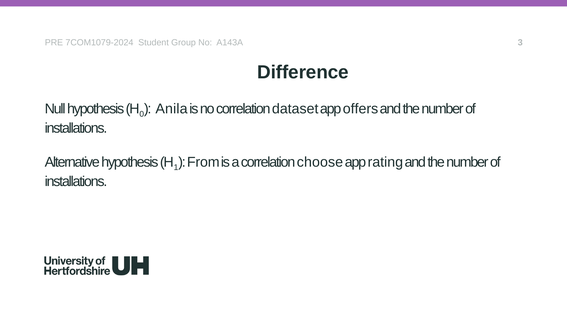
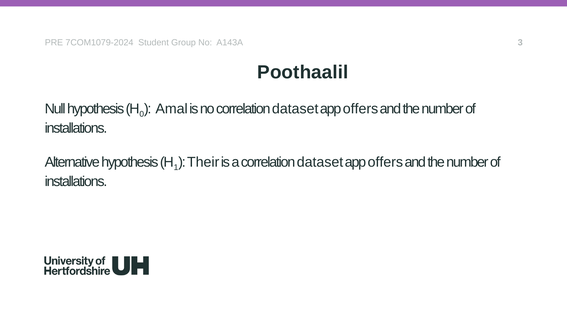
Difference: Difference -> Poothaalil
Anila: Anila -> Amal
From: From -> Their
a correlation choose: choose -> dataset
rating at (385, 162): rating -> offers
